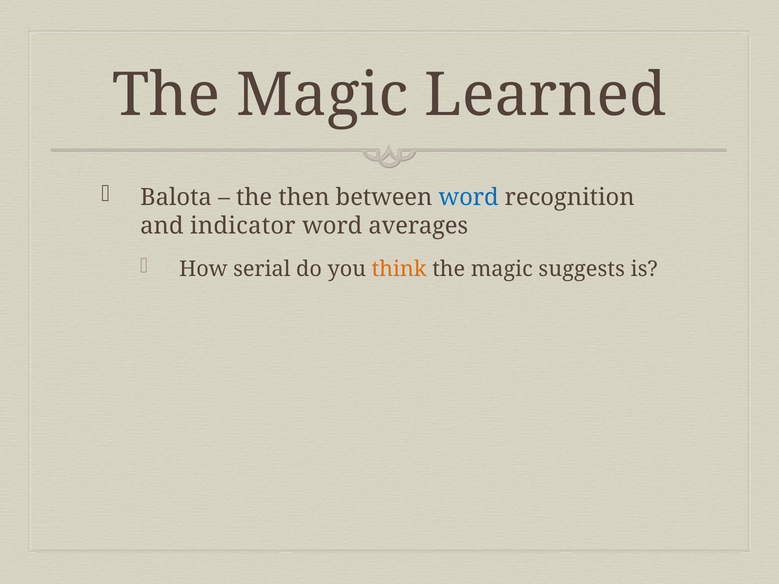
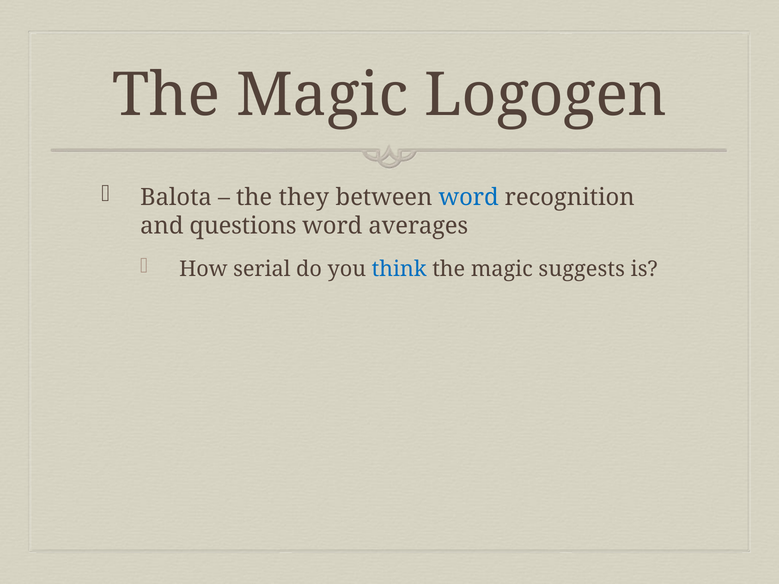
Learned: Learned -> Logogen
then: then -> they
indicator: indicator -> questions
think colour: orange -> blue
